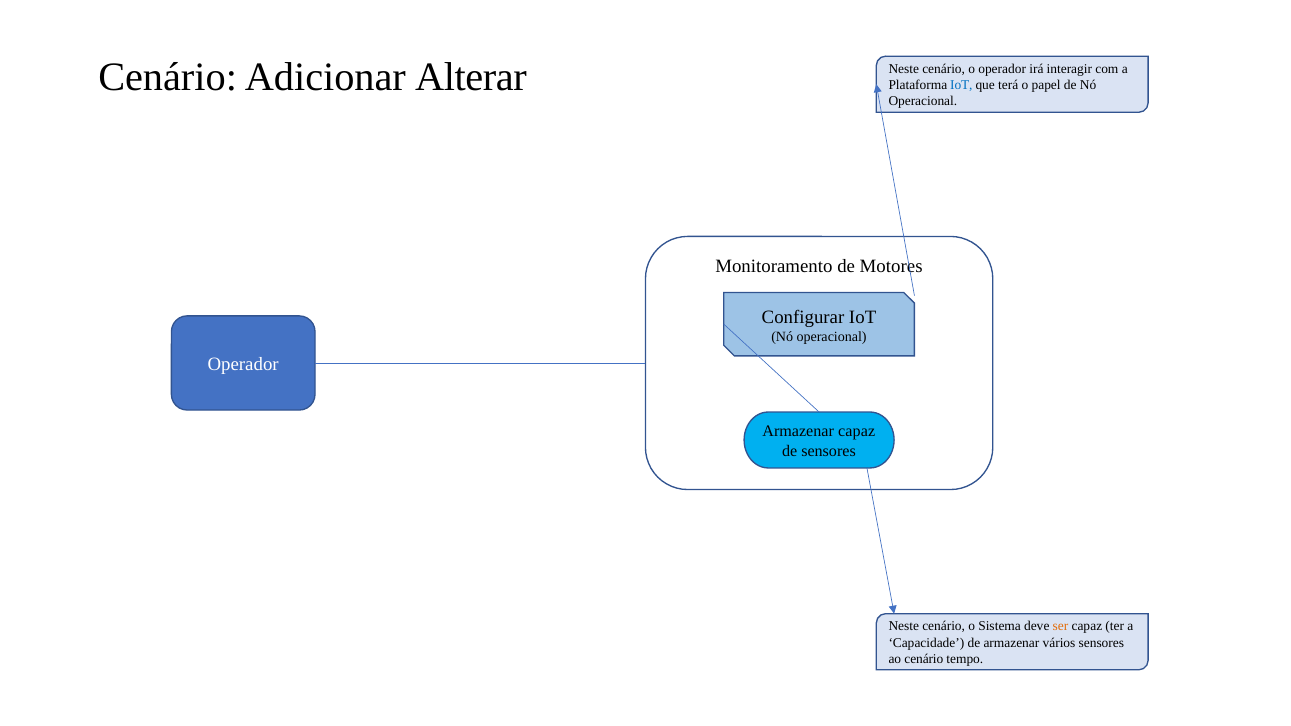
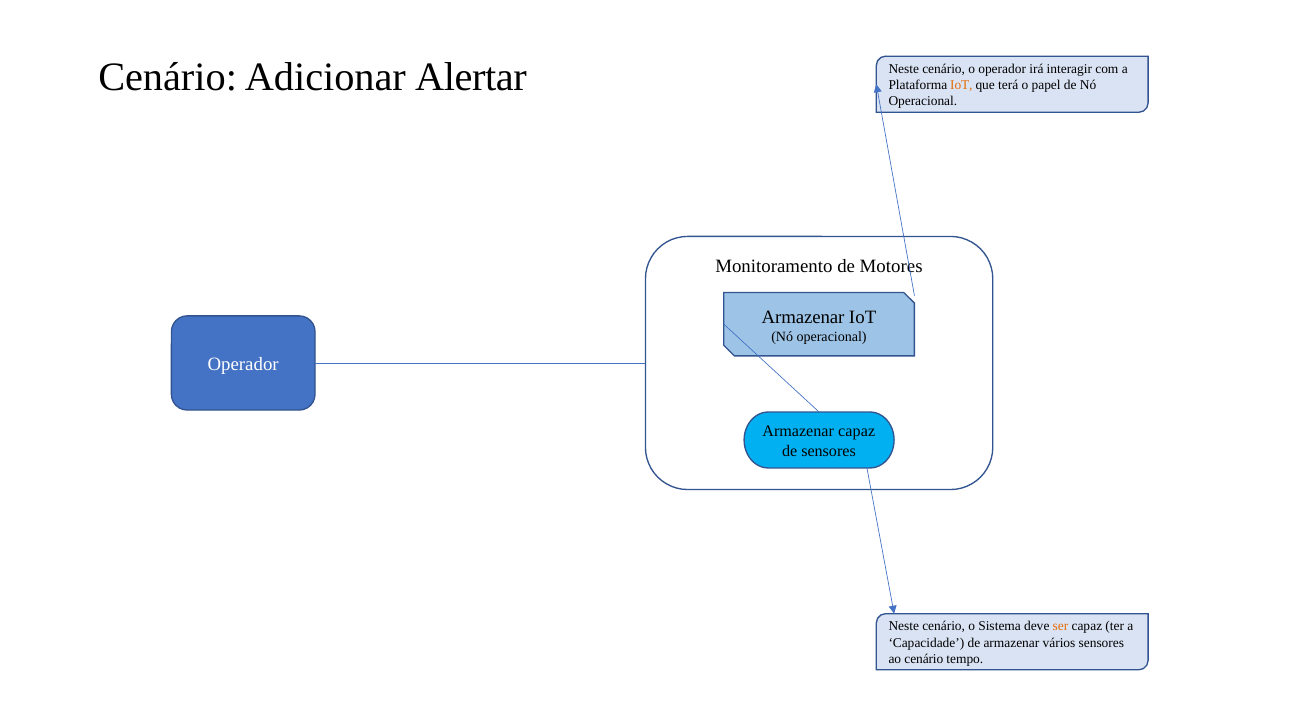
Alterar: Alterar -> Alertar
IoT at (961, 85) colour: blue -> orange
Configurar at (803, 317): Configurar -> Armazenar
